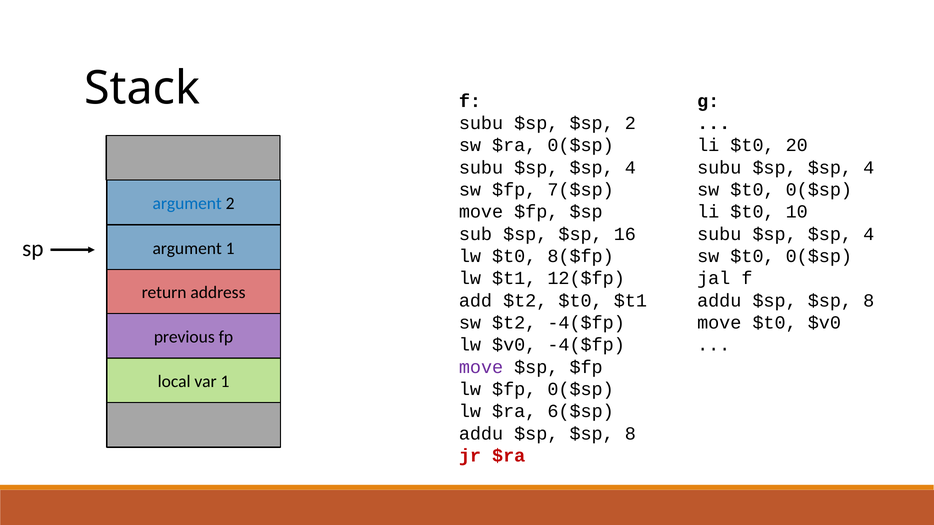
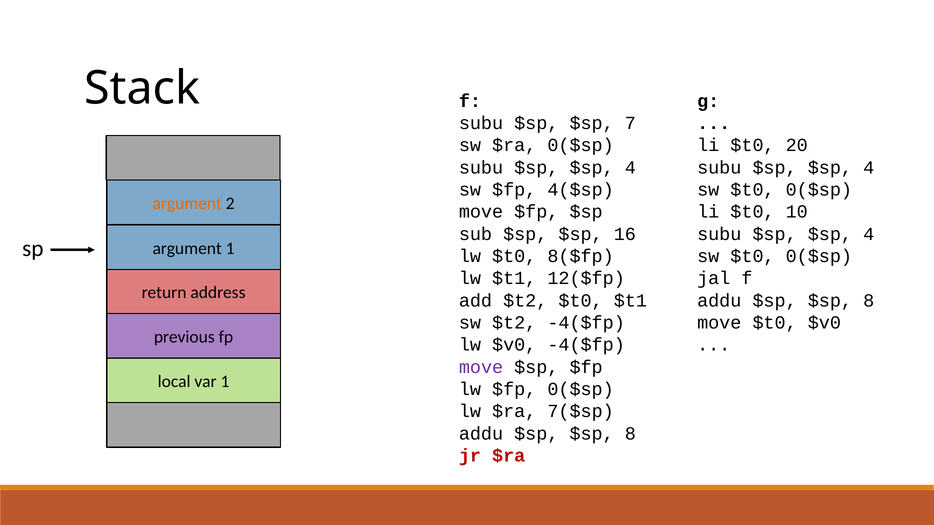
$sp 2: 2 -> 7
7($sp: 7($sp -> 4($sp
argument at (187, 204) colour: blue -> orange
6($sp: 6($sp -> 7($sp
